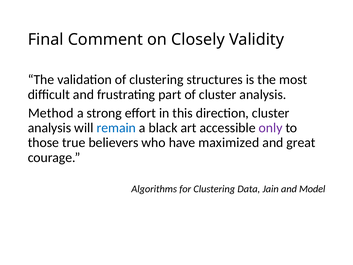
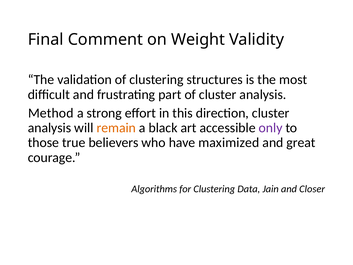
Closely: Closely -> Weight
remain colour: blue -> orange
Model: Model -> Closer
